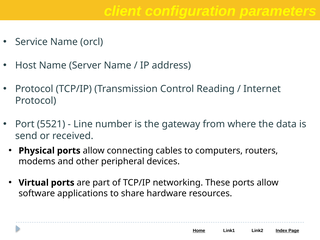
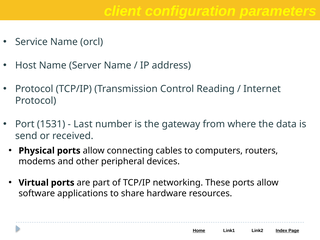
5521: 5521 -> 1531
Line: Line -> Last
